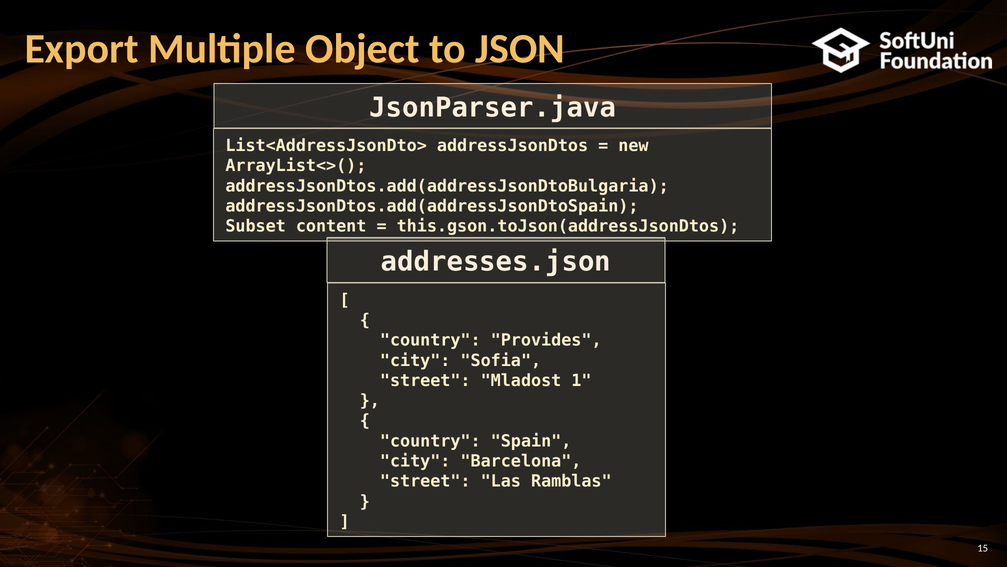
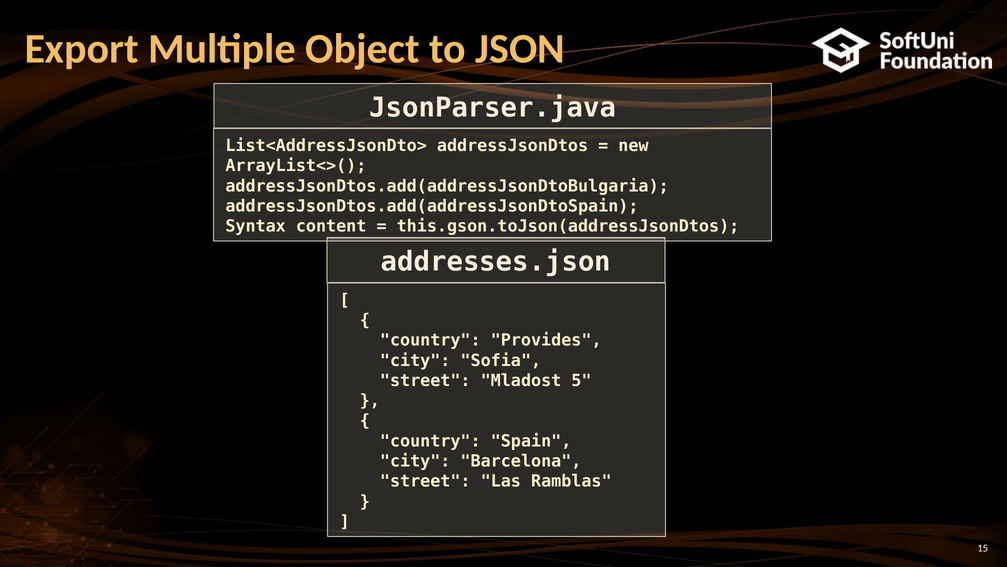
Subset: Subset -> Syntax
1: 1 -> 5
